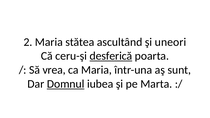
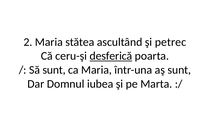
uneori: uneori -> petrec
Să vrea: vrea -> sunt
Domnul underline: present -> none
